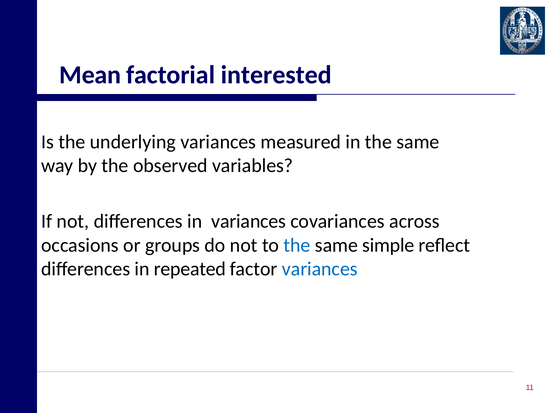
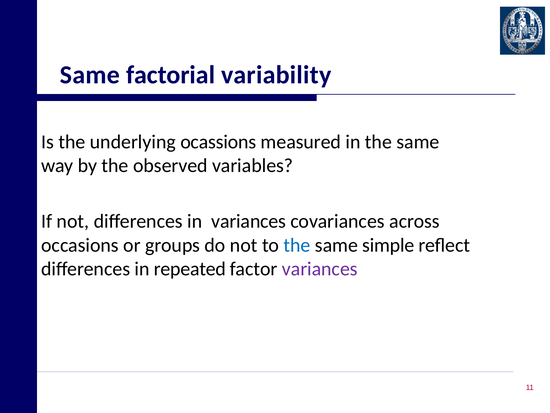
Mean at (90, 75): Mean -> Same
interested: interested -> variability
underlying variances: variances -> ocassions
variances at (320, 269) colour: blue -> purple
